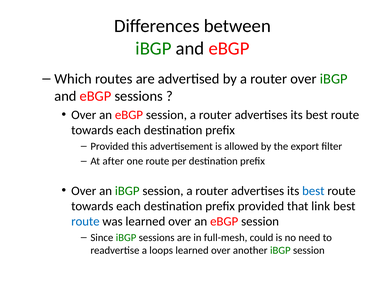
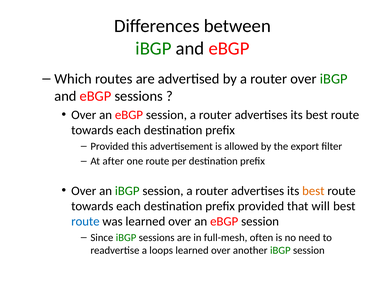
best at (313, 191) colour: blue -> orange
link: link -> will
could: could -> often
